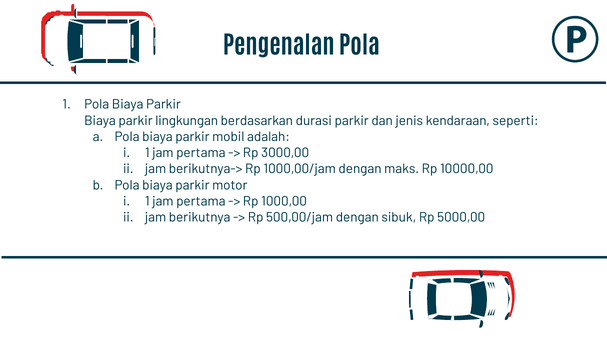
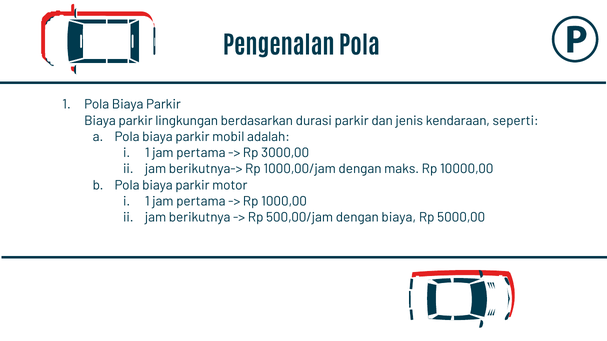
dengan sibuk: sibuk -> biaya
